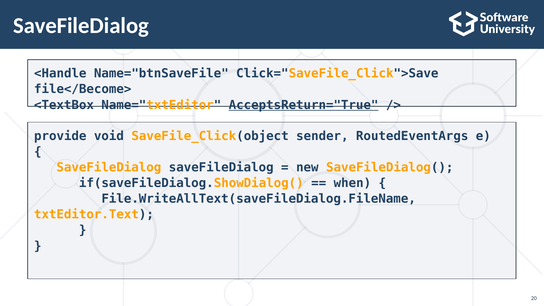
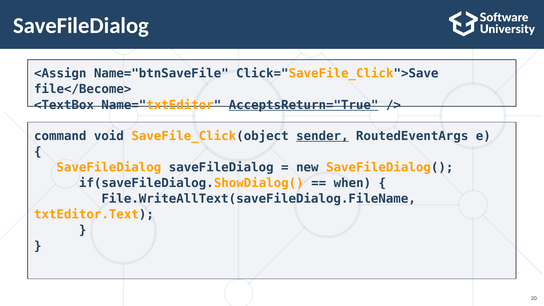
<Handle: <Handle -> <Assign
provide: provide -> command
sender underline: none -> present
